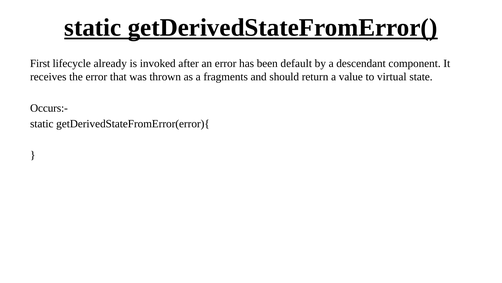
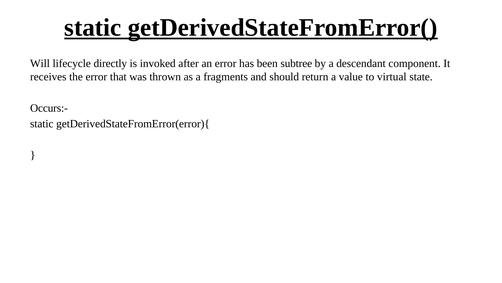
First: First -> Will
already: already -> directly
default: default -> subtree
